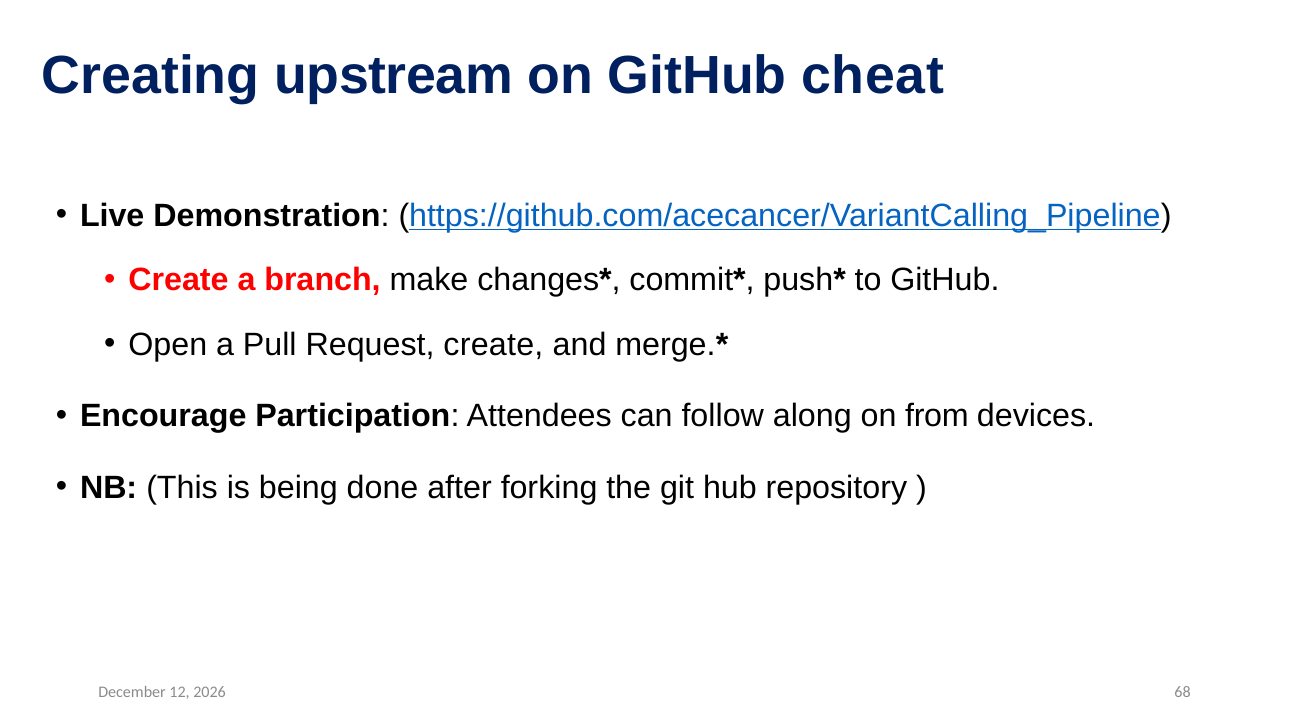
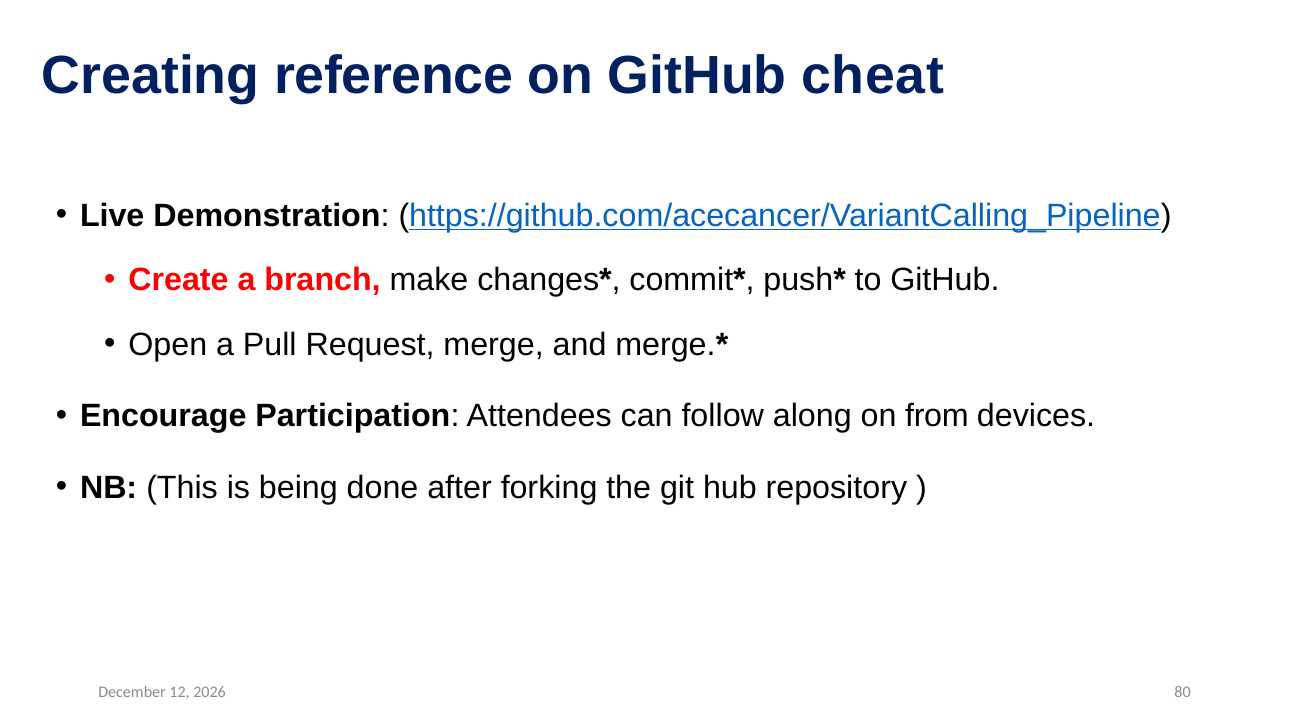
upstream: upstream -> reference
Request create: create -> merge
68: 68 -> 80
